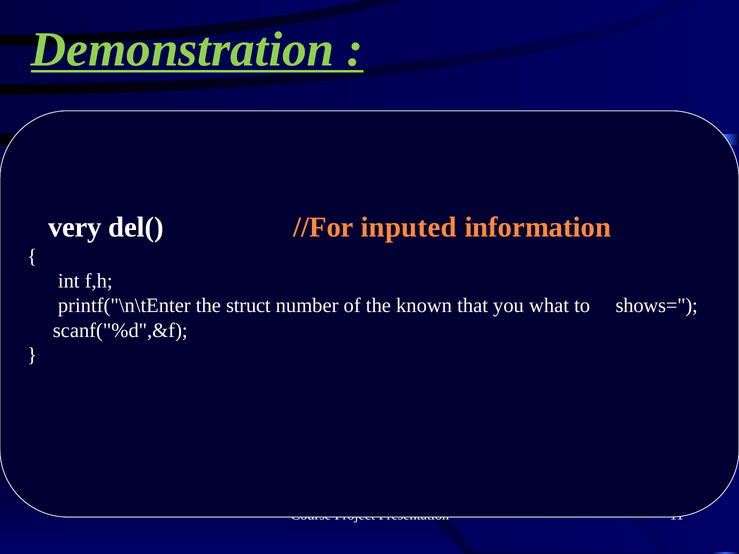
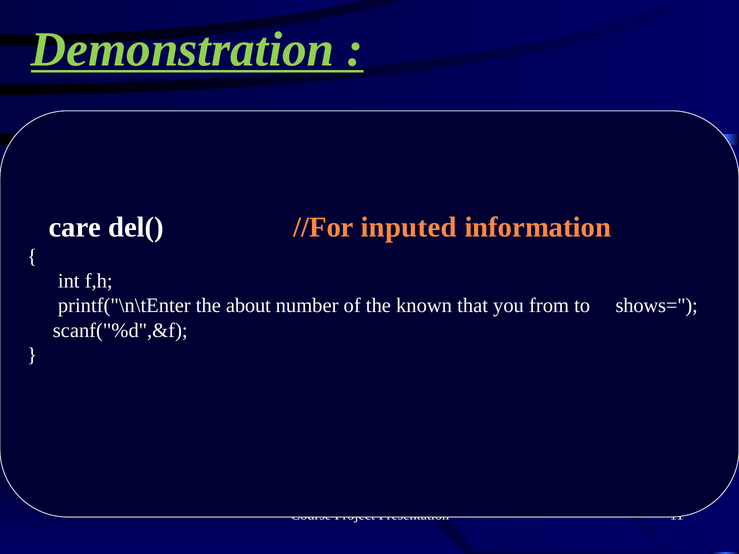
very: very -> care
struct: struct -> about
what: what -> from
